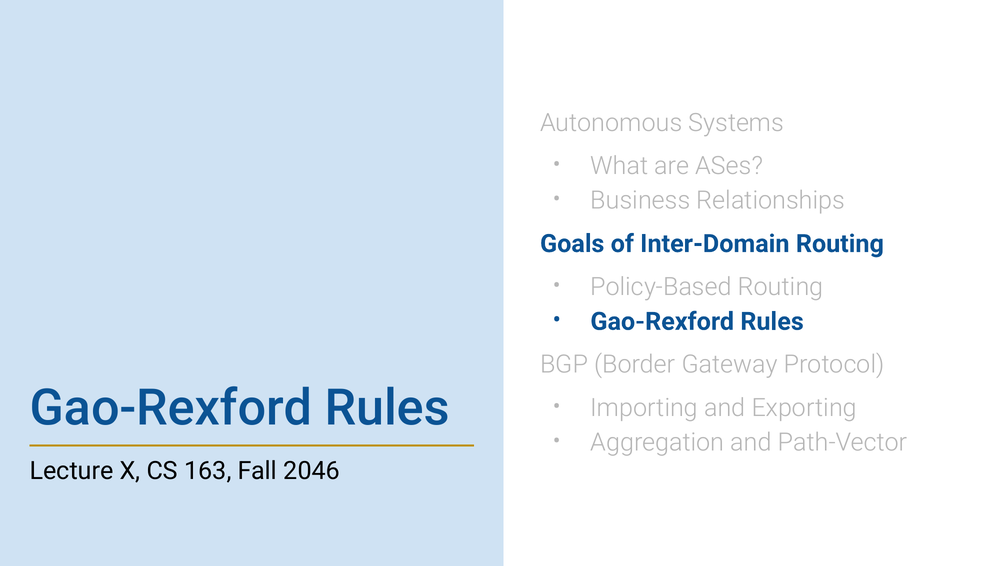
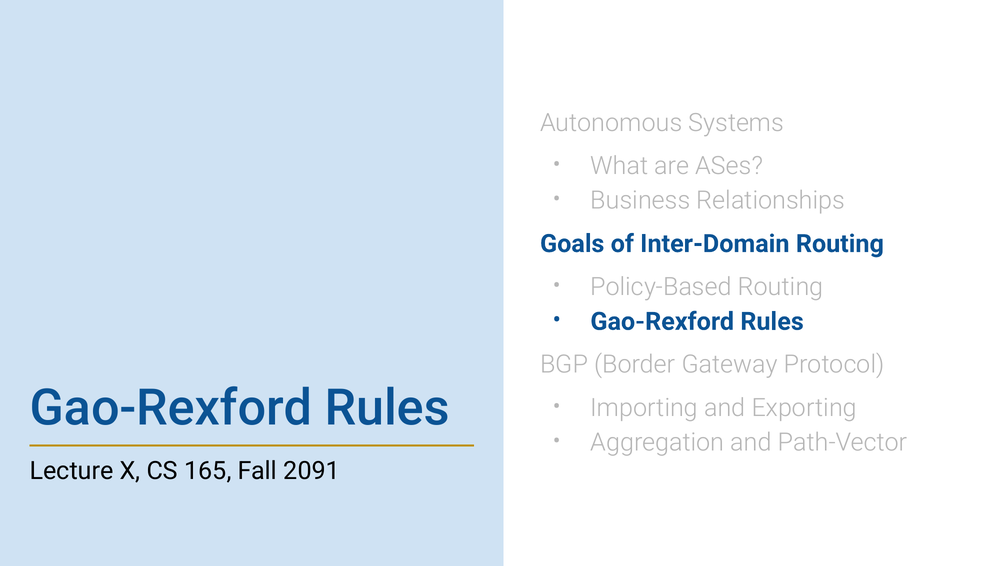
163: 163 -> 165
2046: 2046 -> 2091
